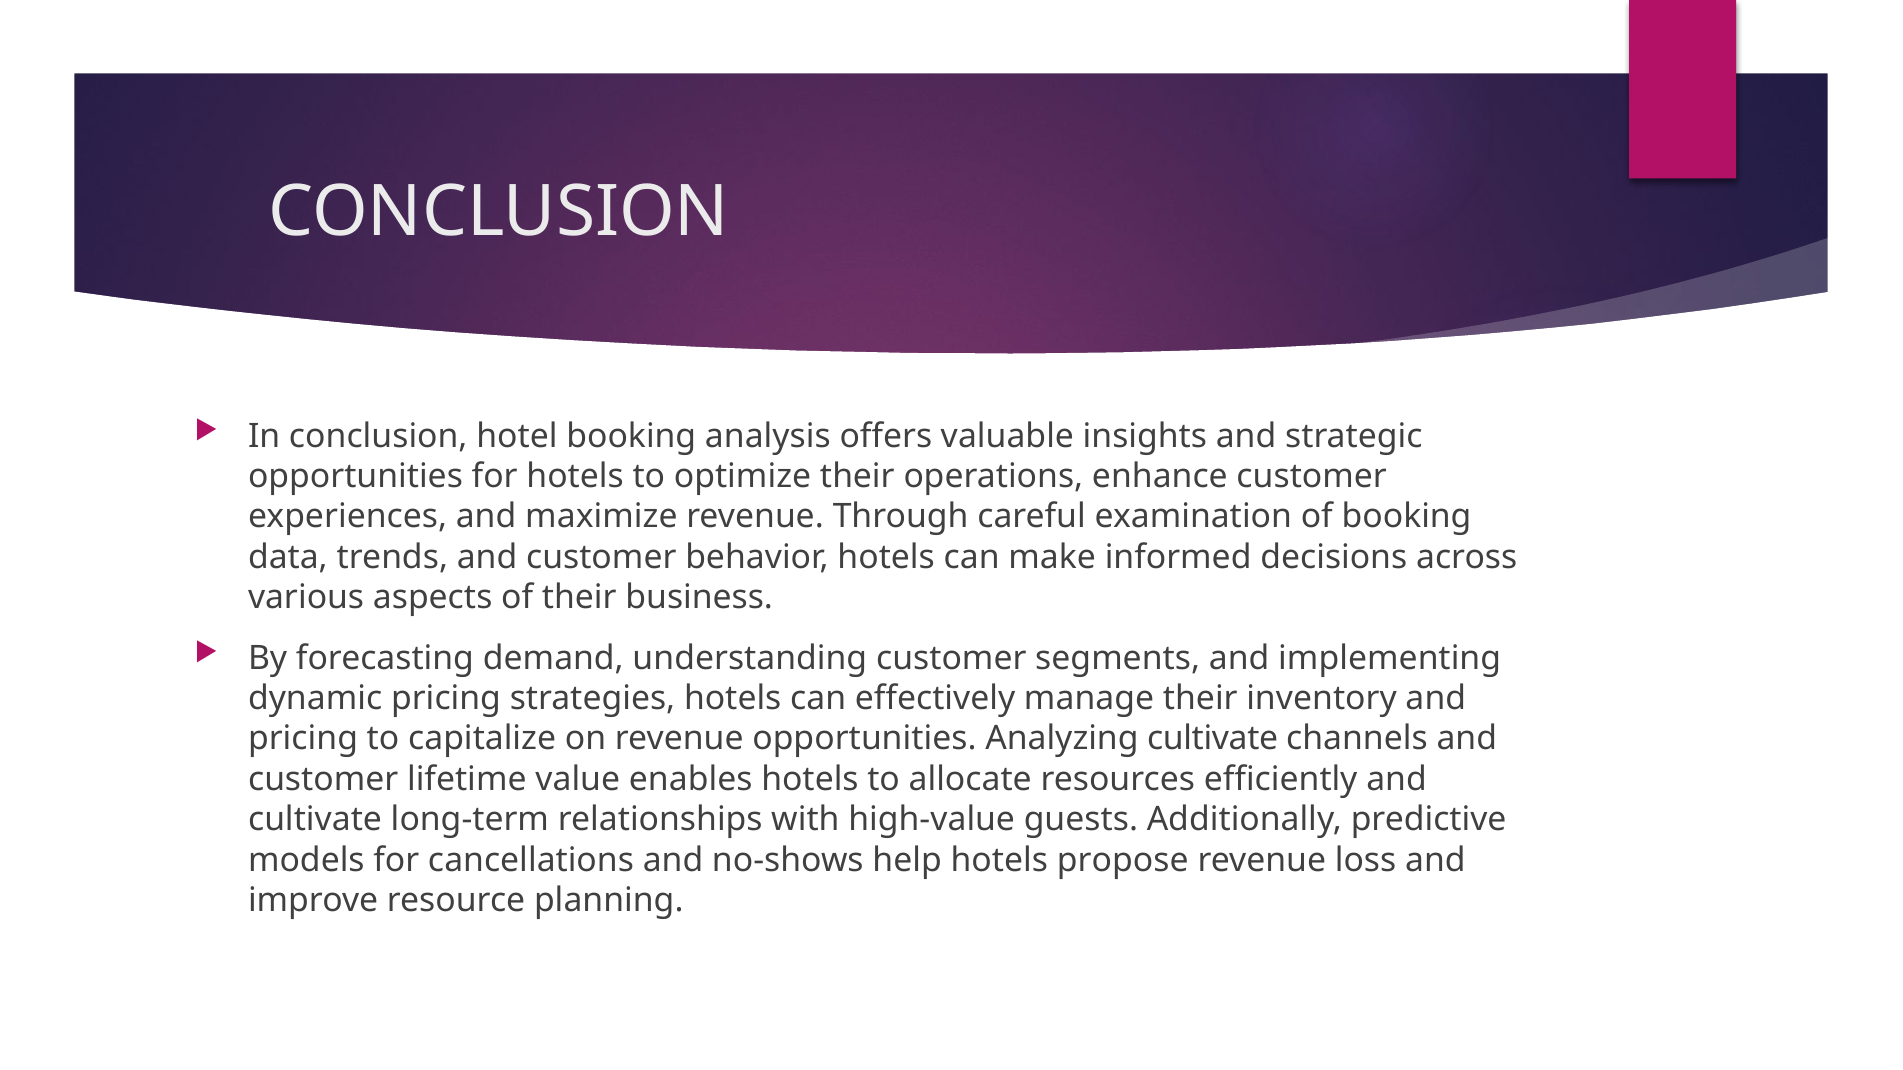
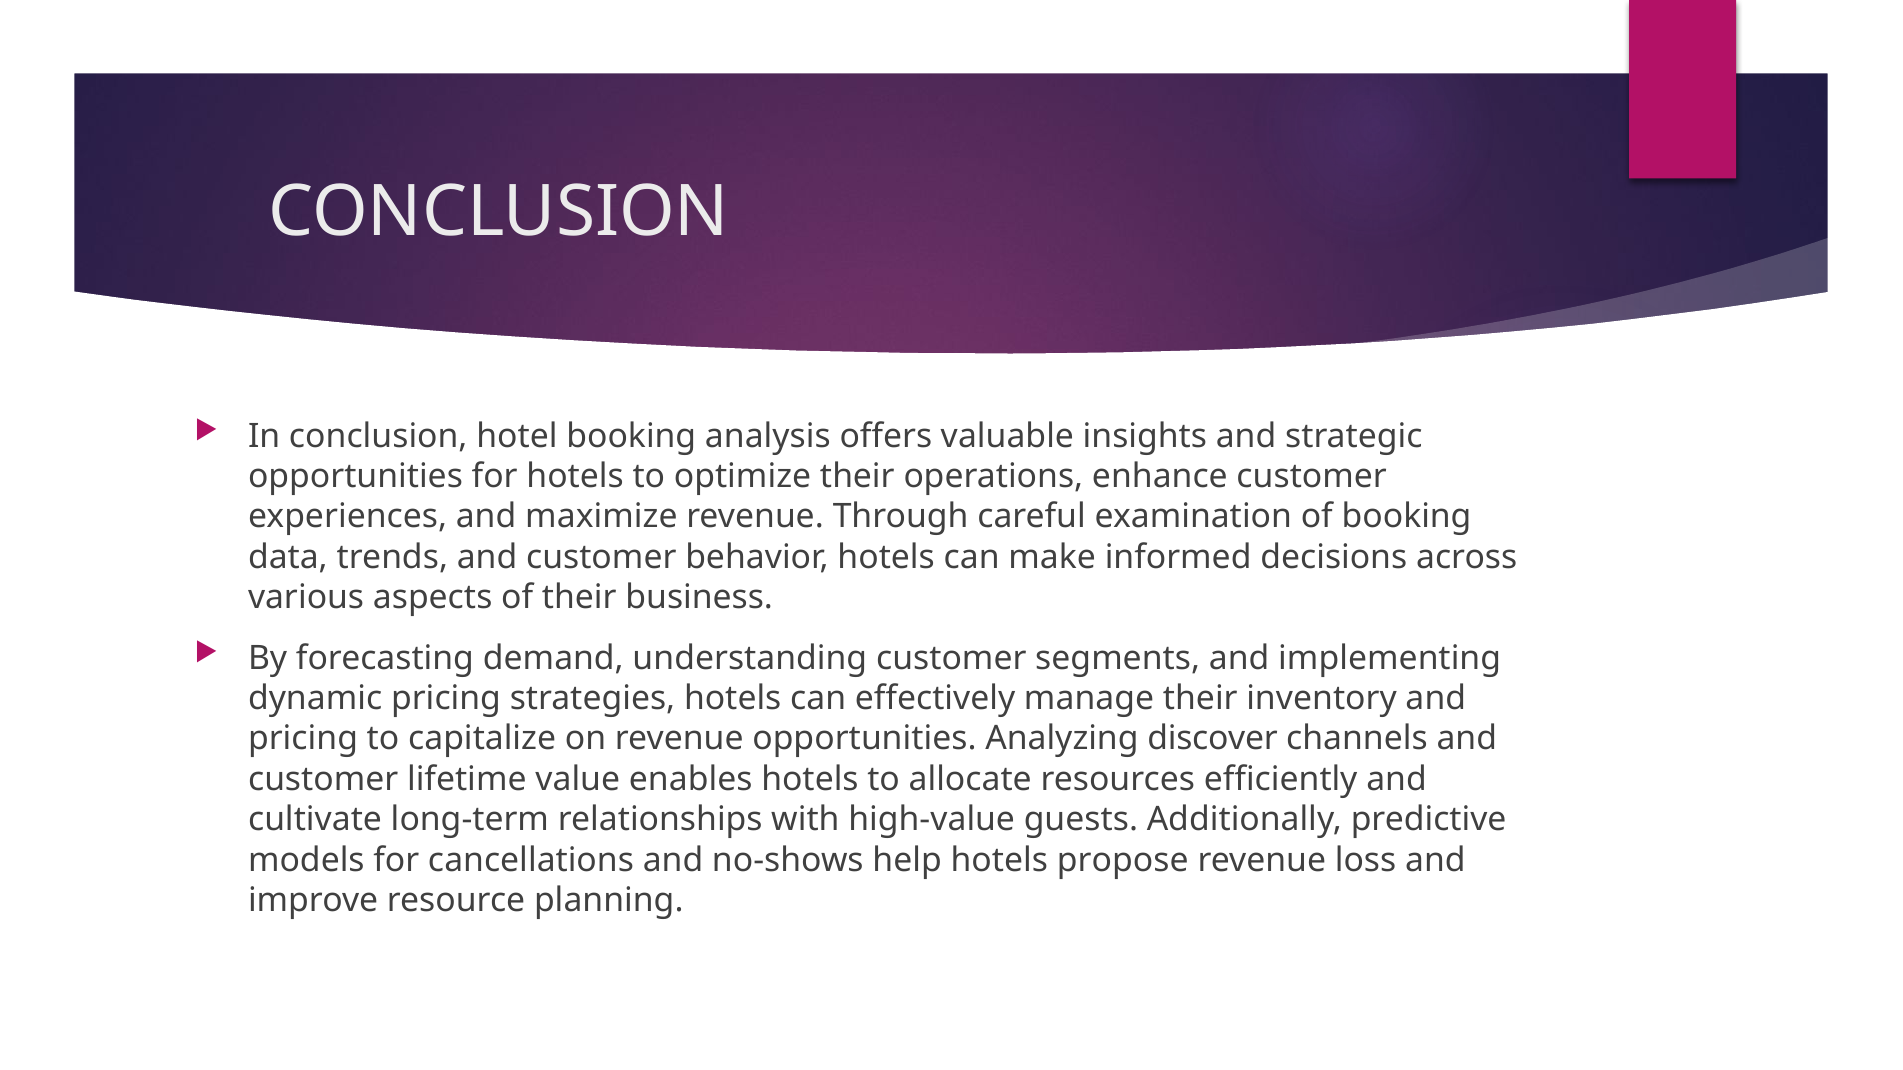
Analyzing cultivate: cultivate -> discover
